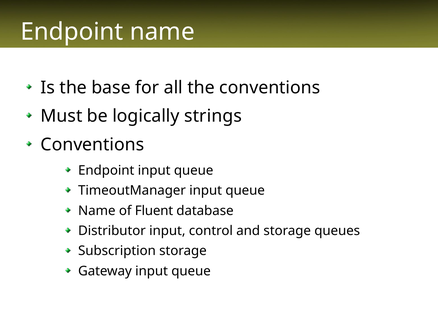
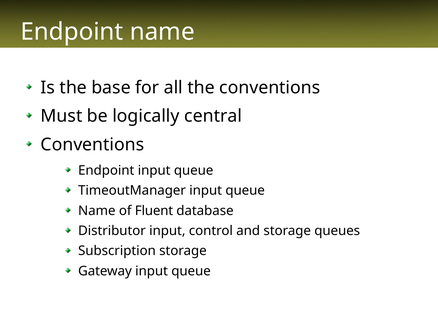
strings: strings -> central
